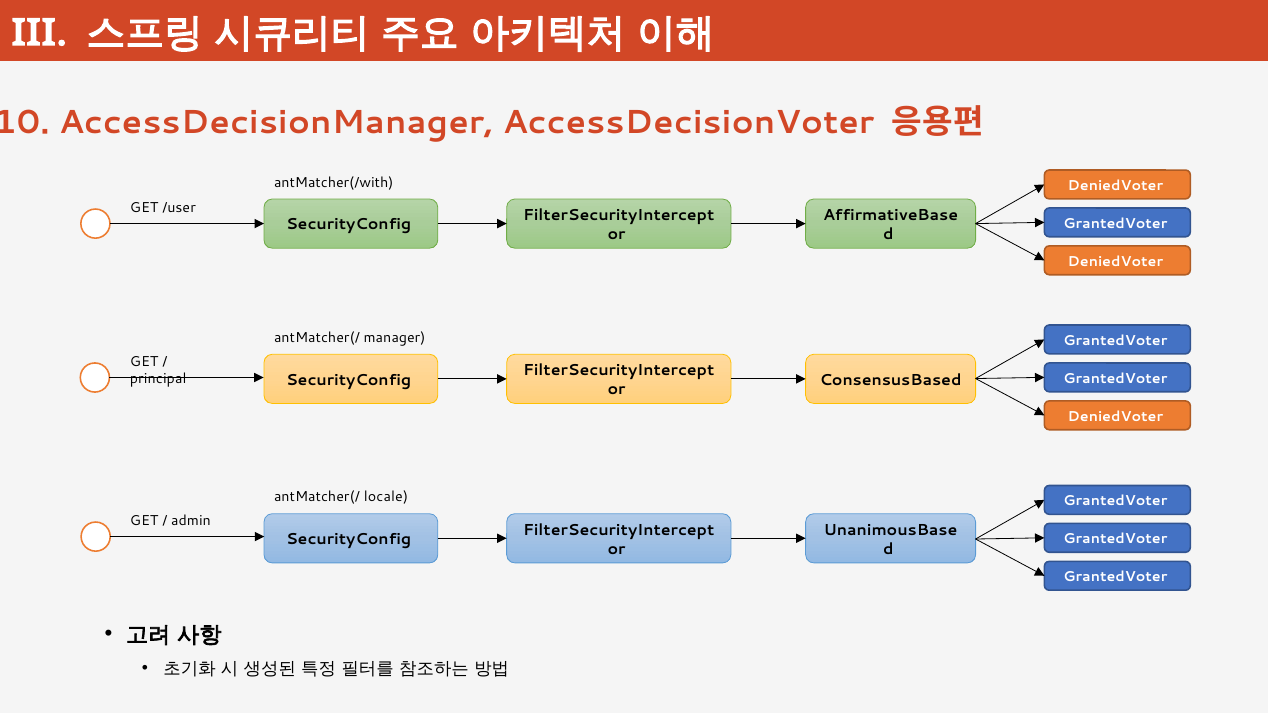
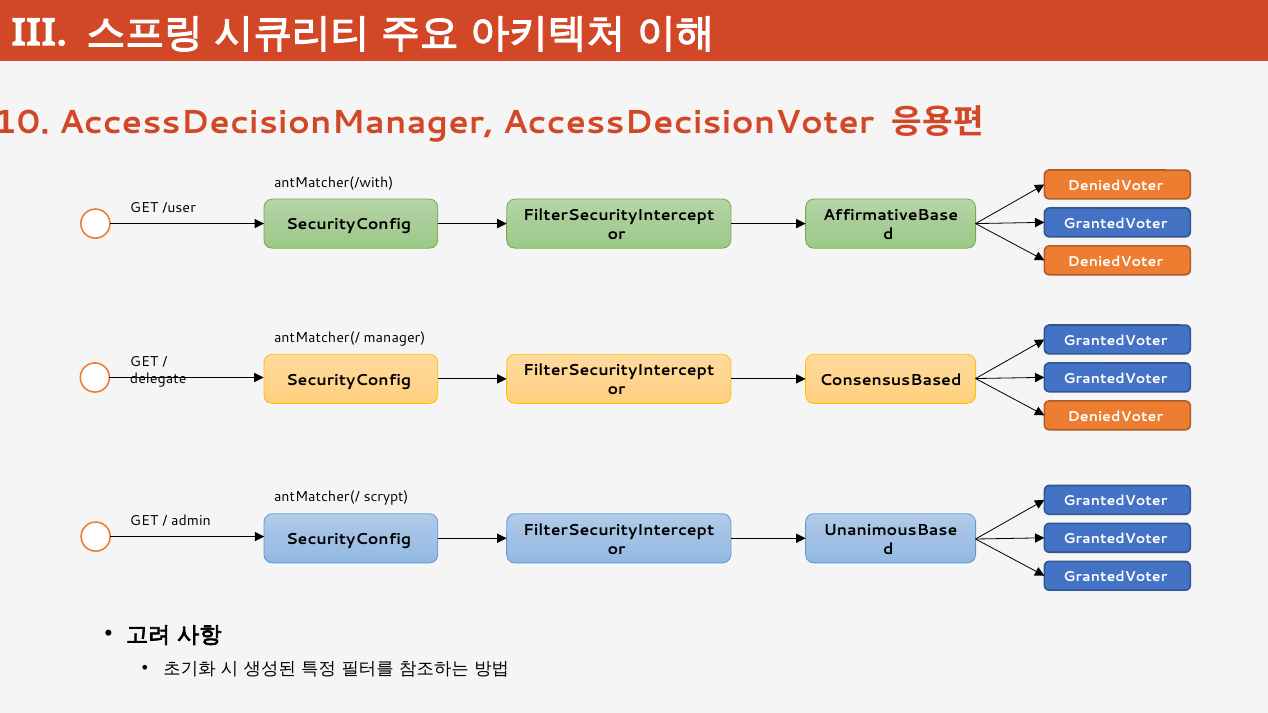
principal: principal -> delegate
locale: locale -> scrypt
